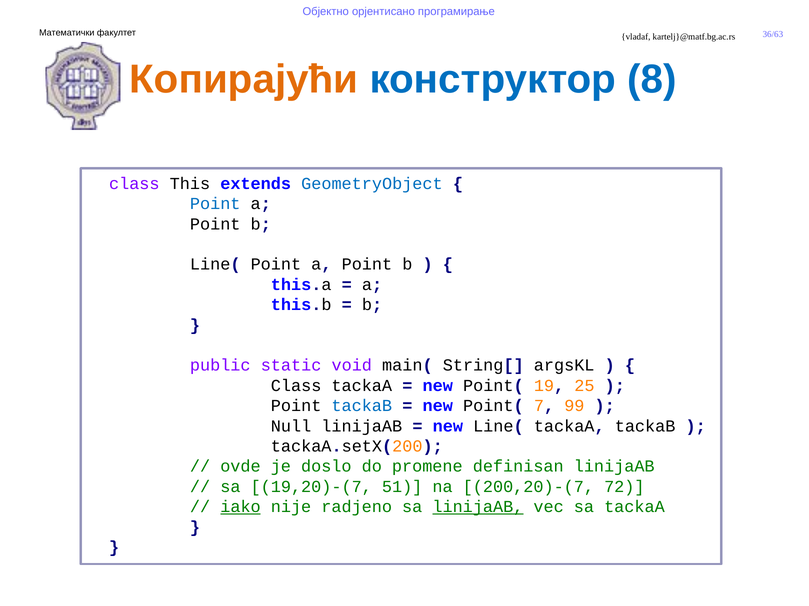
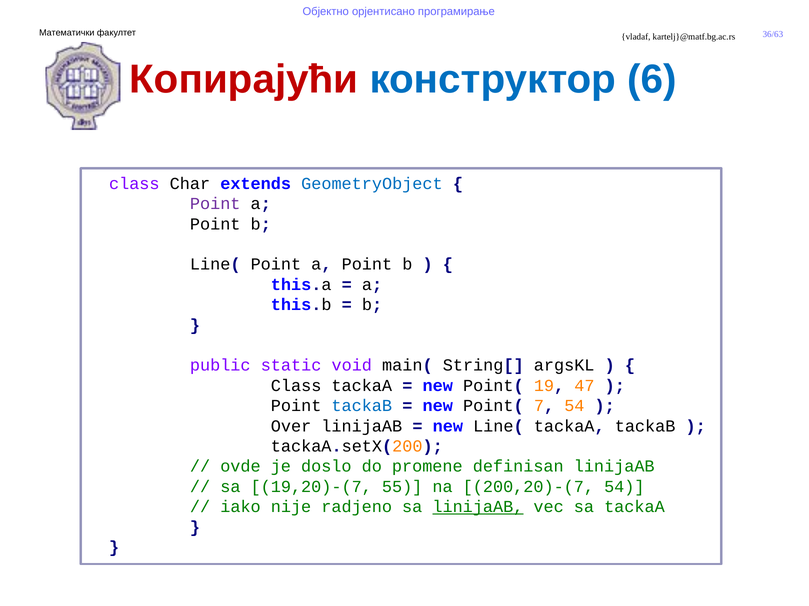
Копирајући colour: orange -> red
8: 8 -> 6
This: This -> Char
Point at (215, 204) colour: blue -> purple
25: 25 -> 47
7 99: 99 -> 54
Null: Null -> Over
51: 51 -> 55
200,20)-(7 72: 72 -> 54
iako underline: present -> none
